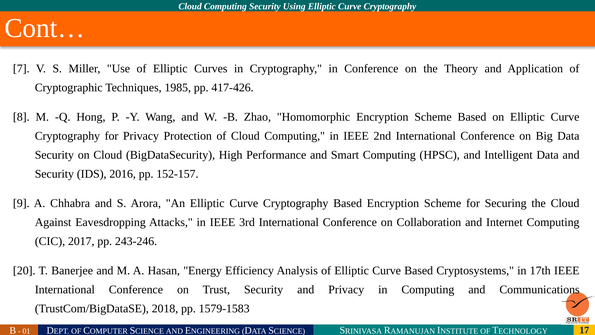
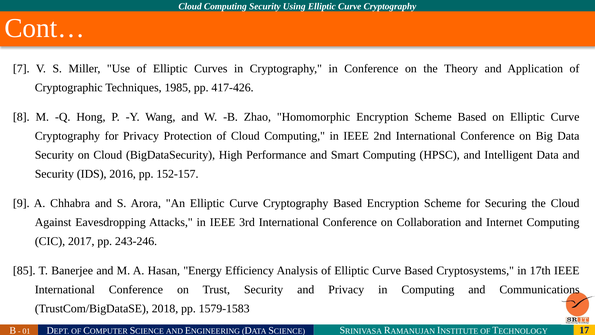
20: 20 -> 85
